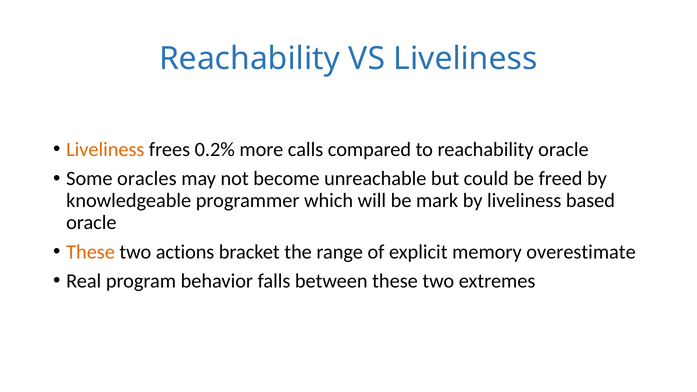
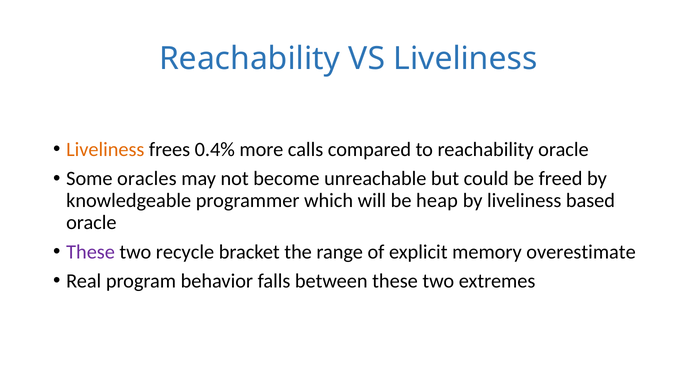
0.2%: 0.2% -> 0.4%
mark: mark -> heap
These at (91, 252) colour: orange -> purple
actions: actions -> recycle
